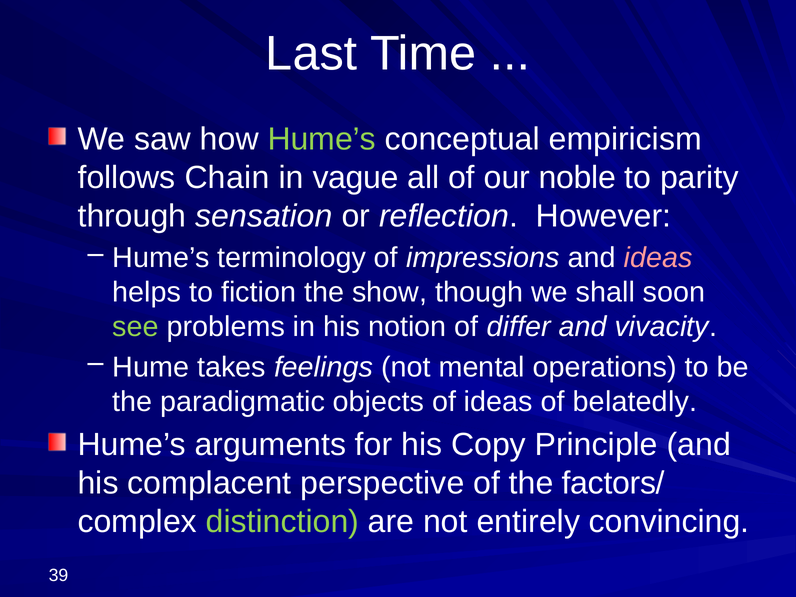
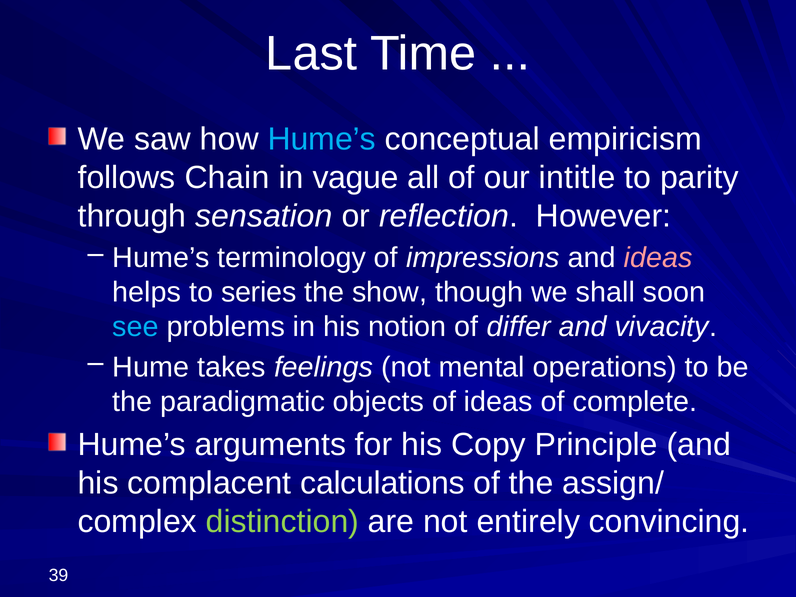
Hume’s at (322, 139) colour: light green -> light blue
noble: noble -> intitle
fiction: fiction -> series
see colour: light green -> light blue
belatedly: belatedly -> complete
perspective: perspective -> calculations
factors/: factors/ -> assign/
